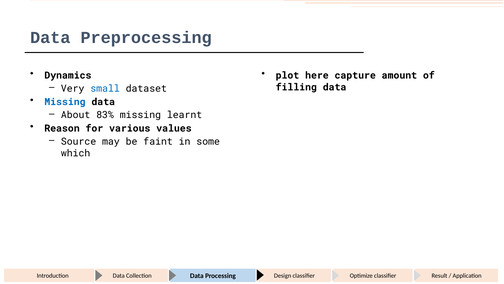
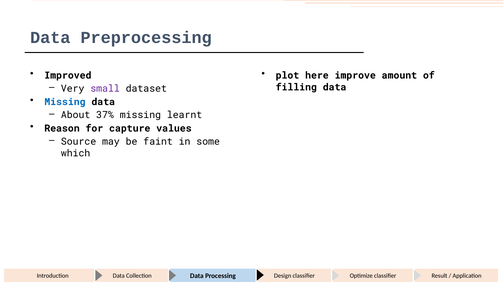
Dynamics: Dynamics -> Improved
capture: capture -> improve
small colour: blue -> purple
83%: 83% -> 37%
various: various -> capture
